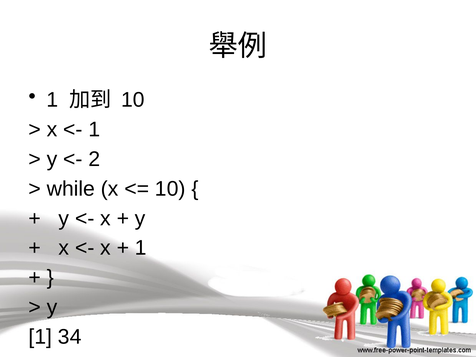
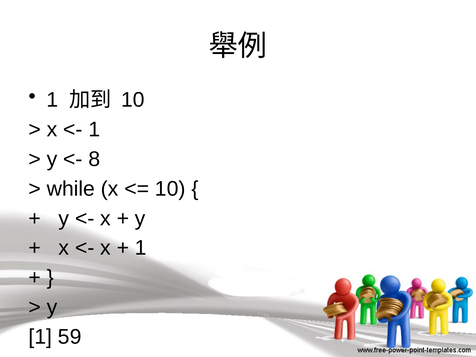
2: 2 -> 8
34: 34 -> 59
